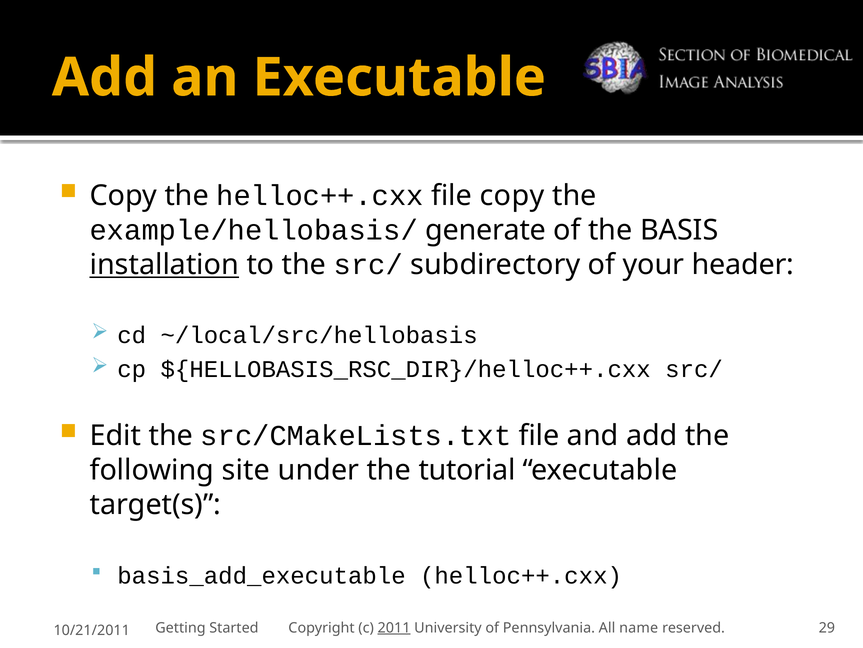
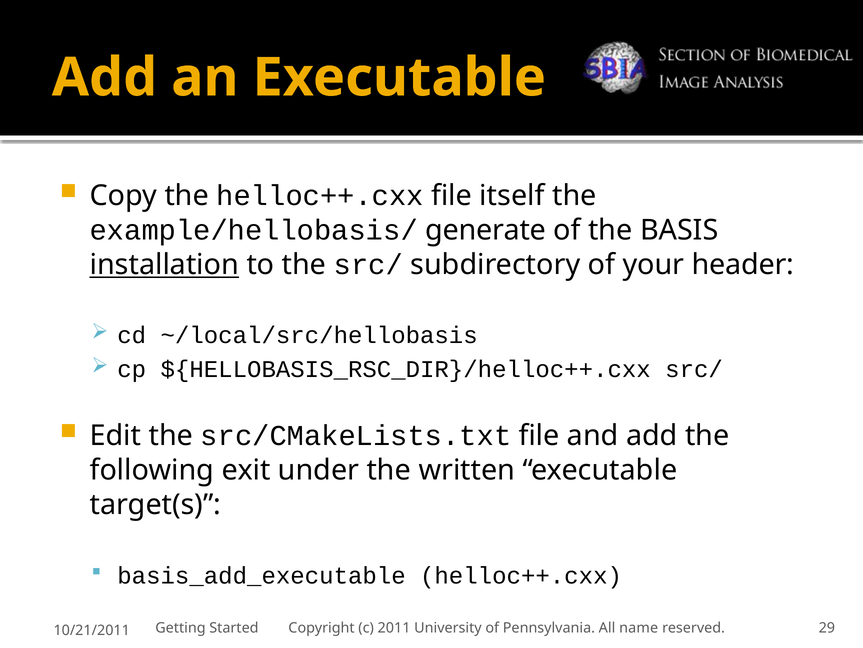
file copy: copy -> itself
site: site -> exit
tutorial: tutorial -> written
2011 underline: present -> none
